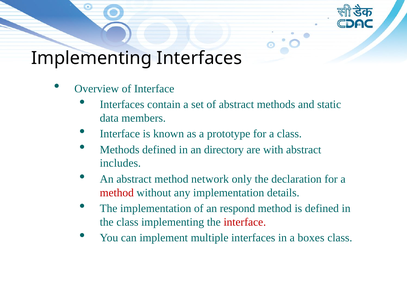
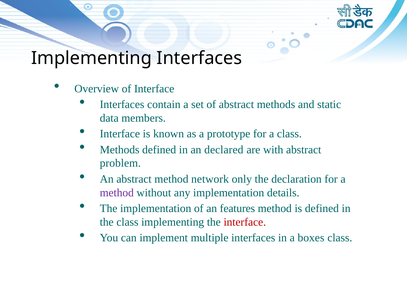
directory: directory -> declared
includes: includes -> problem
method at (117, 193) colour: red -> purple
respond: respond -> features
